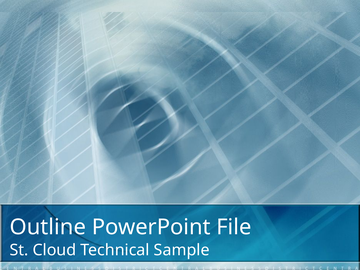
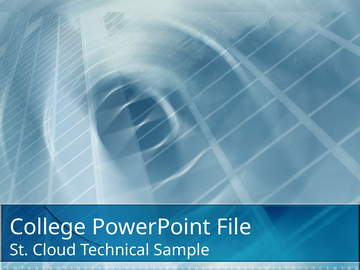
Outline: Outline -> College
